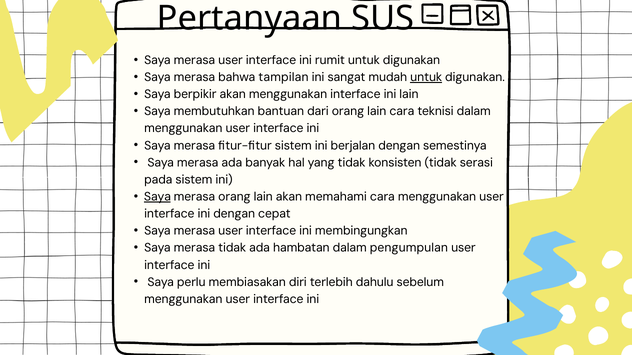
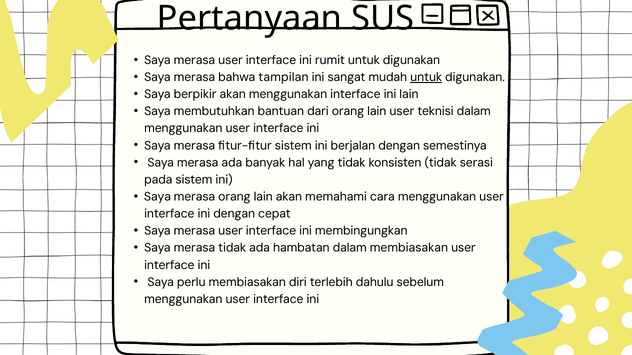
lain cara: cara -> user
Saya at (157, 197) underline: present -> none
dalam pengumpulan: pengumpulan -> membiasakan
